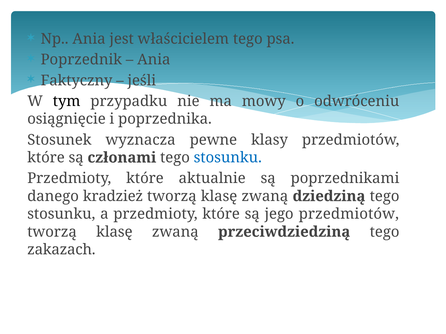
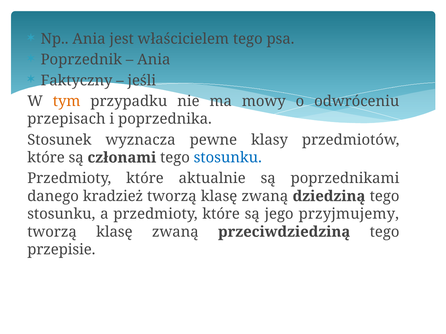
tym colour: black -> orange
osiągnięcie: osiągnięcie -> przepisach
jego przedmiotów: przedmiotów -> przyjmujemy
zakazach: zakazach -> przepisie
